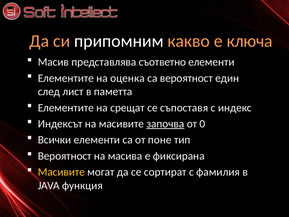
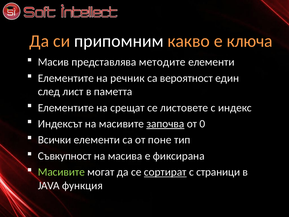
съответно: съответно -> методите
оценка: оценка -> речник
съпоставя: съпоставя -> листовете
Вероятност at (65, 156): Вероятност -> Съвкупност
Масивите at (61, 172) colour: yellow -> light green
сортират underline: none -> present
фамилия: фамилия -> страници
